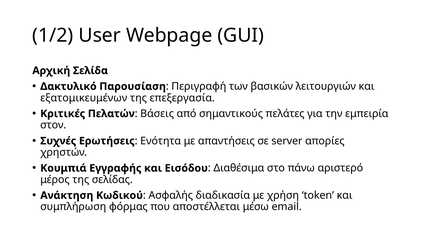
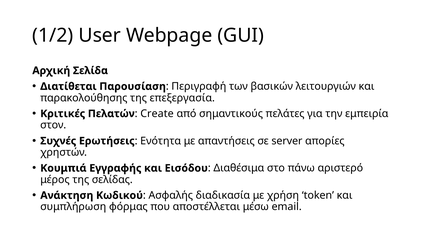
Δακτυλικό: Δακτυλικό -> Διατίθεται
εξατομικευμένων: εξατομικευμένων -> παρακολούθησης
Βάσεις: Βάσεις -> Create
